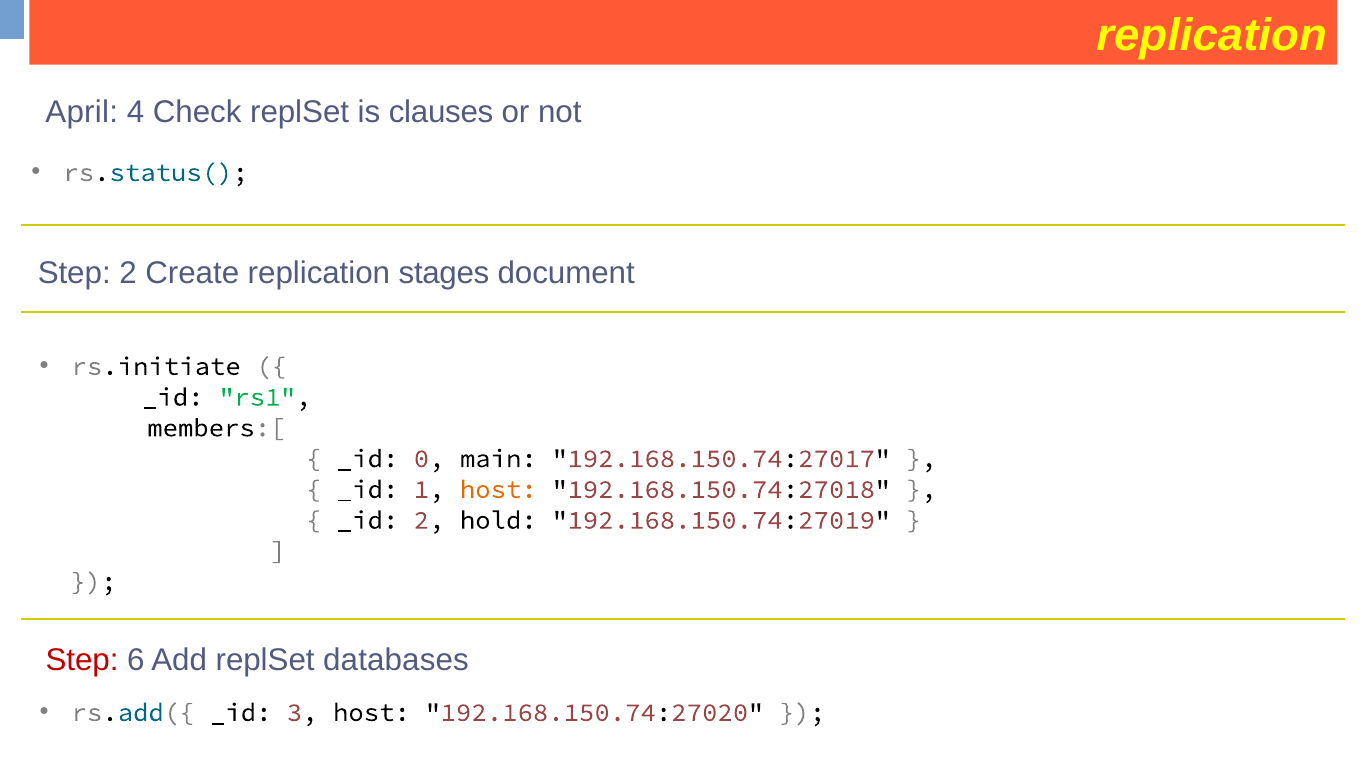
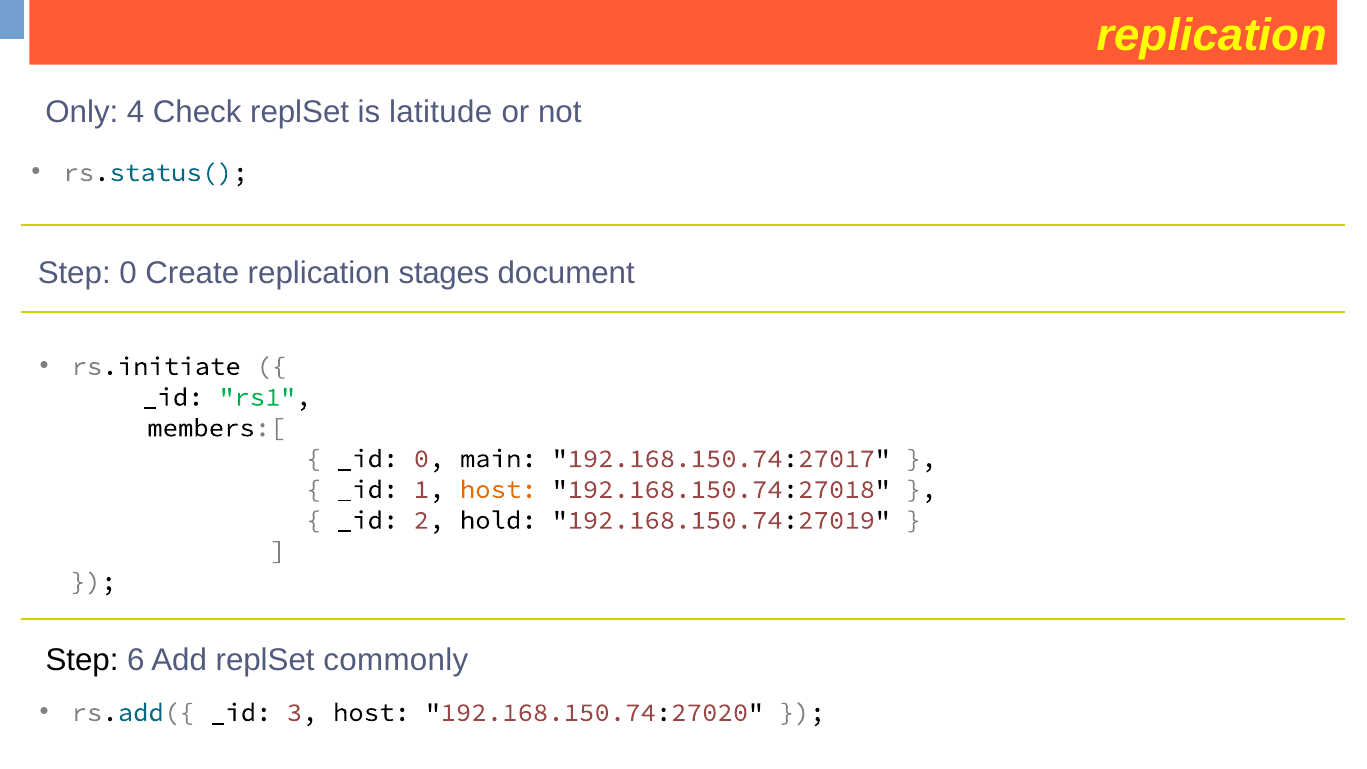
April: April -> Only
clauses: clauses -> latitude
Step 2: 2 -> 0
Step at (82, 660) colour: red -> black
databases: databases -> commonly
